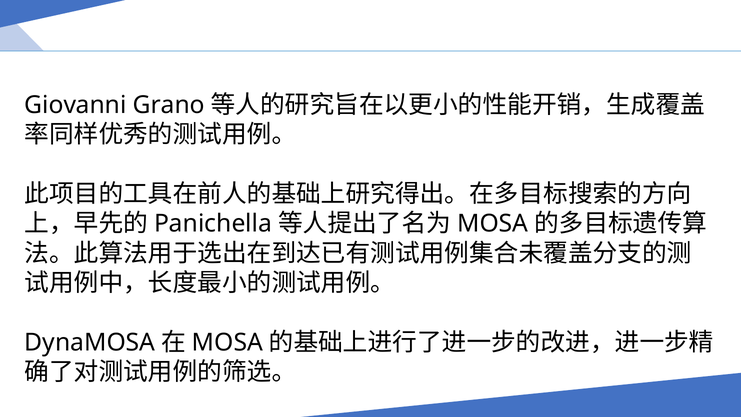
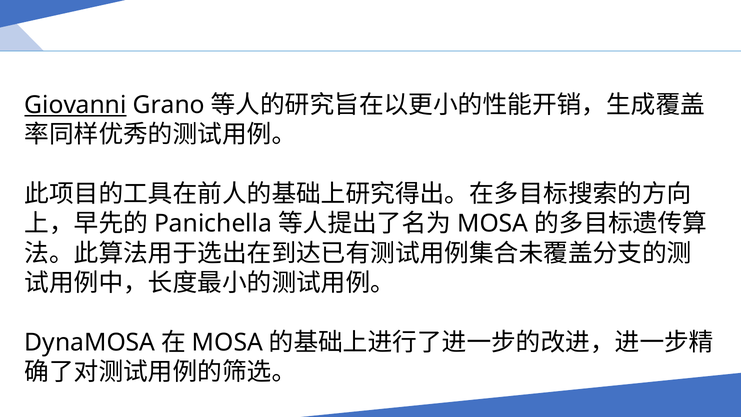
Giovanni underline: none -> present
